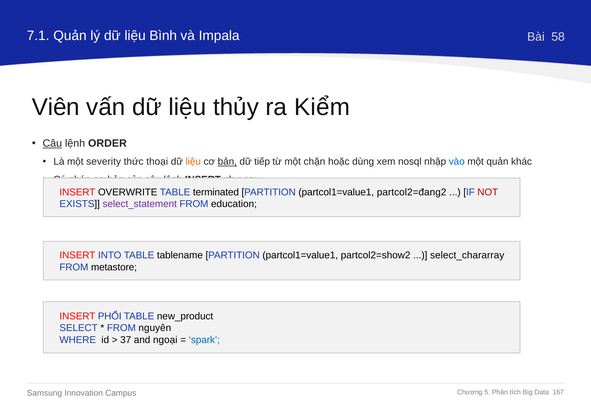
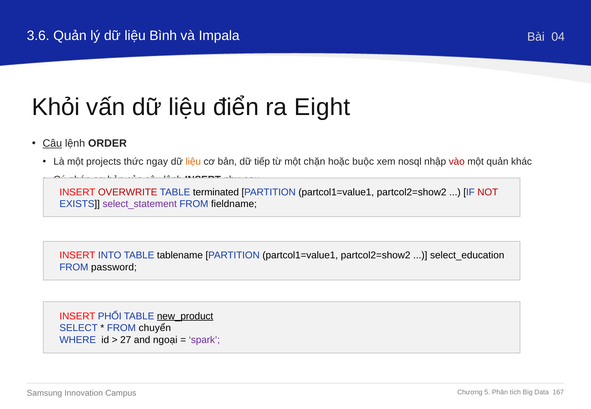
7.1: 7.1 -> 3.6
58: 58 -> 04
Viên: Viên -> Khỏi
thủy: thủy -> điển
Kiểm: Kiểm -> Eight
severity: severity -> projects
thoại: thoại -> ngay
bản at (227, 162) underline: present -> none
dùng: dùng -> buộc
vào colour: blue -> red
OVERWRITE colour: black -> red
partcol2=đang2 at (412, 192): partcol2=đang2 -> partcol2=show2
education: education -> fieldname
select_chararray: select_chararray -> select_education
metastore: metastore -> password
new_product underline: none -> present
nguyên: nguyên -> chuyển
37: 37 -> 27
spark colour: blue -> purple
